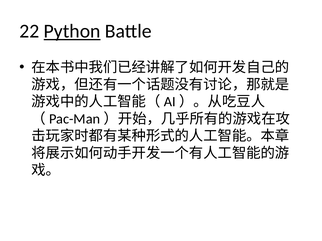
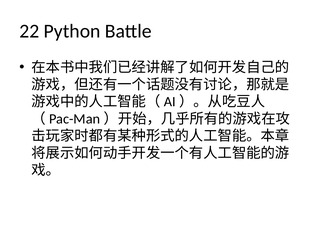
Python underline: present -> none
